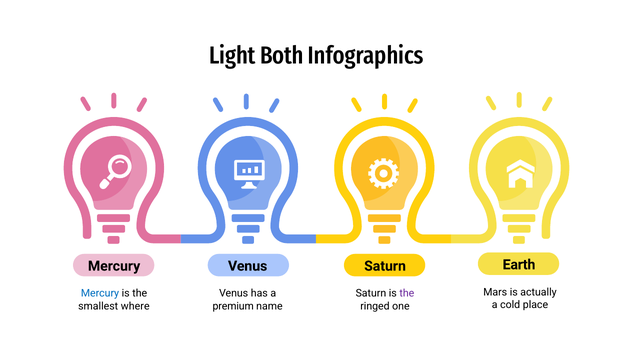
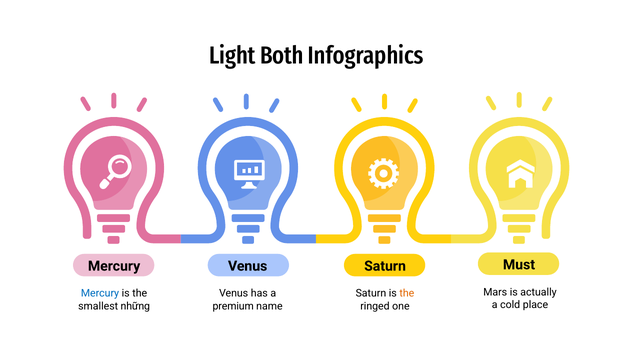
Earth: Earth -> Must
the at (407, 294) colour: purple -> orange
where: where -> những
